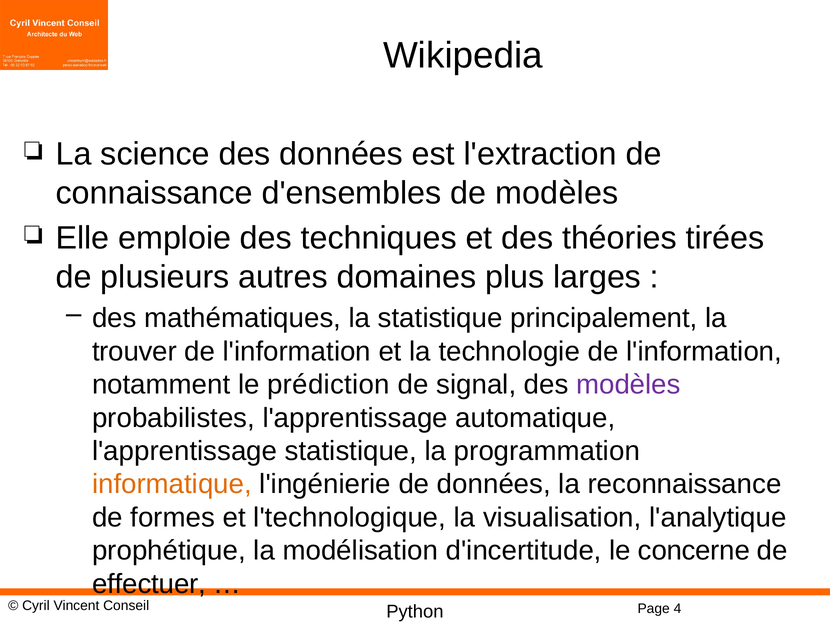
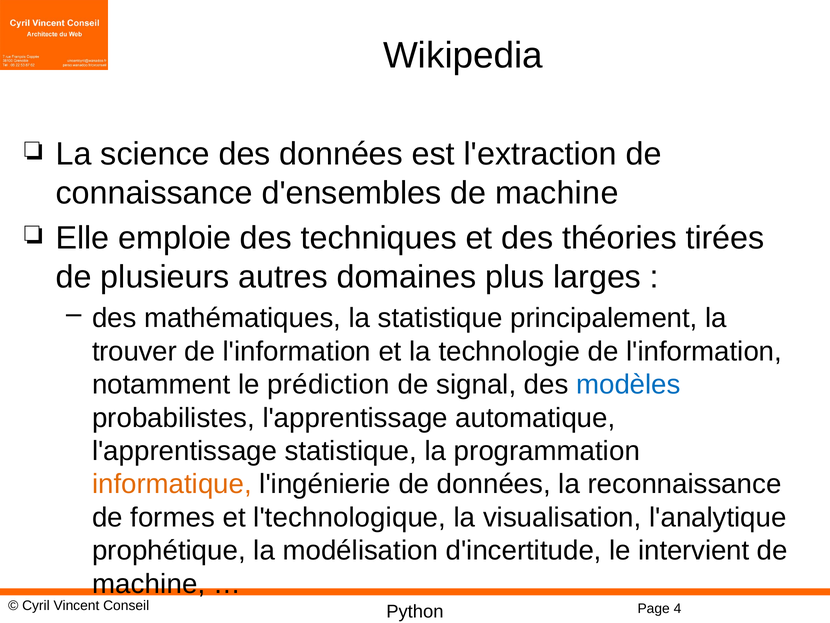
d'ensembles de modèles: modèles -> machine
modèles at (628, 384) colour: purple -> blue
concerne: concerne -> intervient
effectuer at (149, 584): effectuer -> machine
